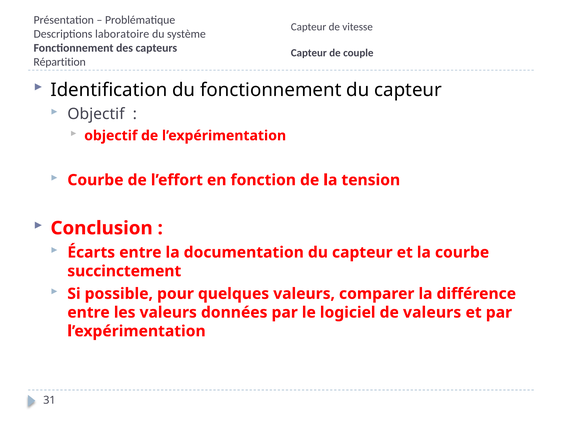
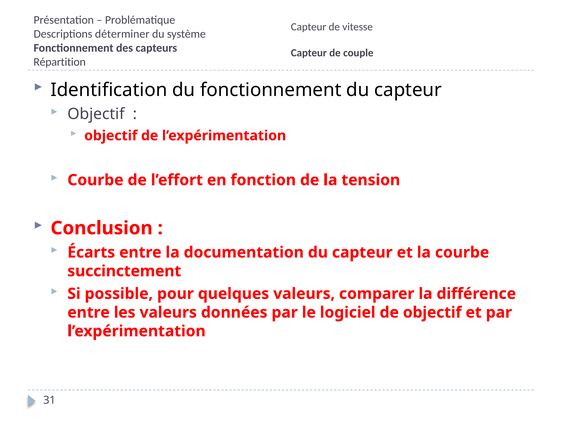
laboratoire: laboratoire -> déterminer
de valeurs: valeurs -> objectif
